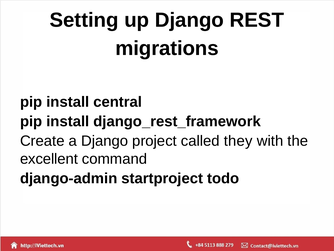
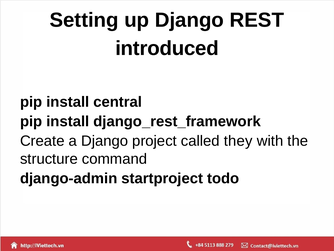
migrations: migrations -> introduced
excellent: excellent -> structure
